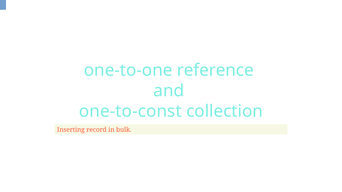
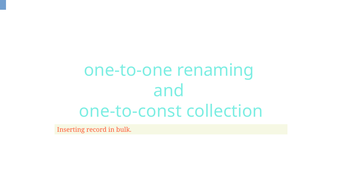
reference: reference -> renaming
